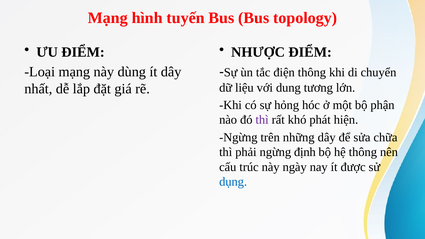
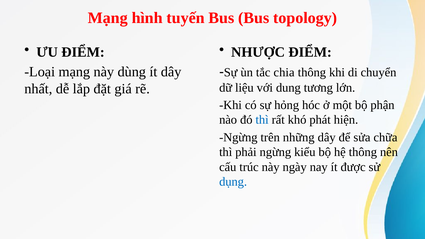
điện: điện -> chia
thì at (262, 120) colour: purple -> blue
định: định -> kiểu
